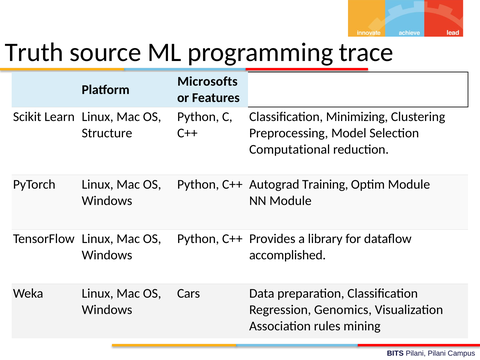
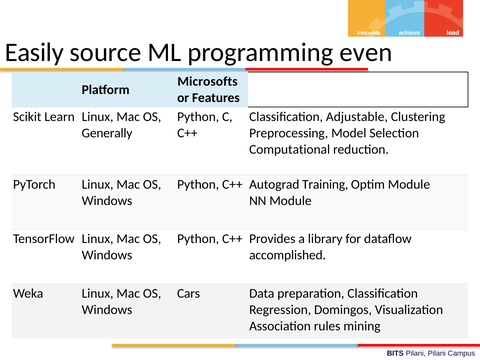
Truth: Truth -> Easily
trace: trace -> even
Minimizing: Minimizing -> Adjustable
Structure: Structure -> Generally
Genomics: Genomics -> Domingos
